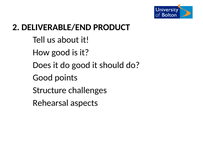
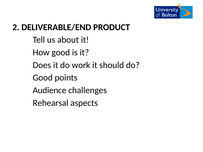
it do good: good -> work
Structure: Structure -> Audience
